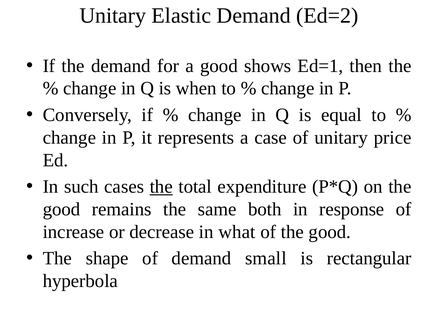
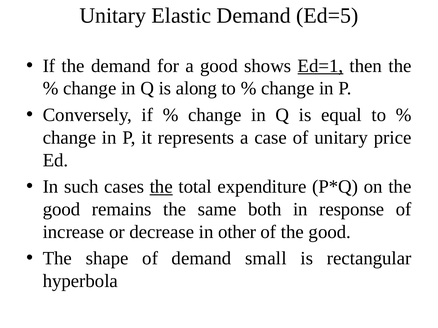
Ed=2: Ed=2 -> Ed=5
Ed=1 underline: none -> present
when: when -> along
what: what -> other
